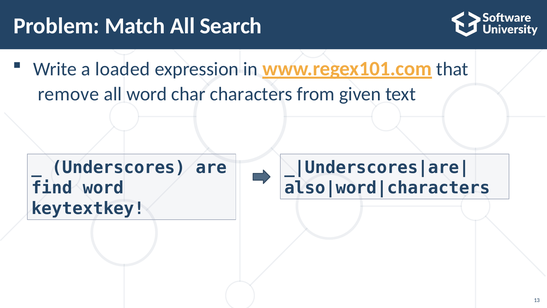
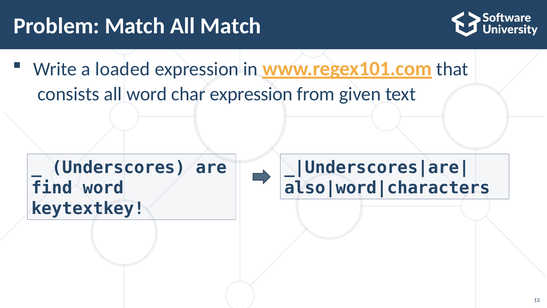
All Search: Search -> Match
remove: remove -> consists
char characters: characters -> expression
